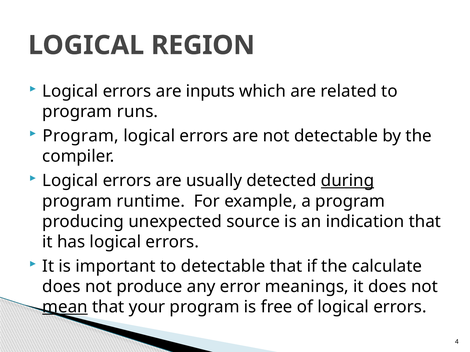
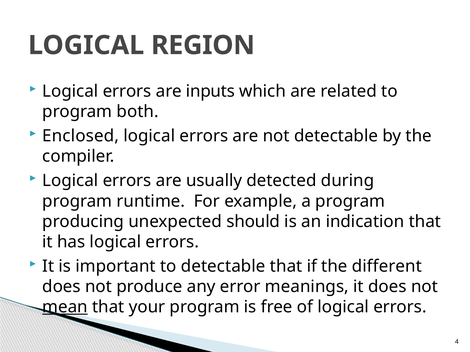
runs: runs -> both
Program at (81, 136): Program -> Enclosed
during underline: present -> none
source: source -> should
calculate: calculate -> different
